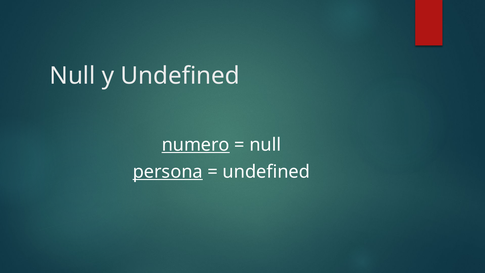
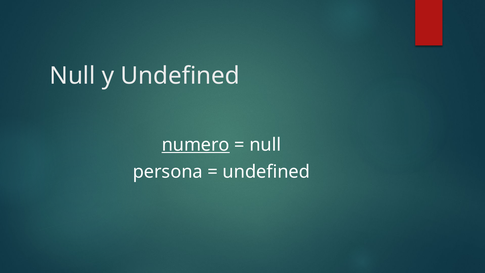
persona underline: present -> none
